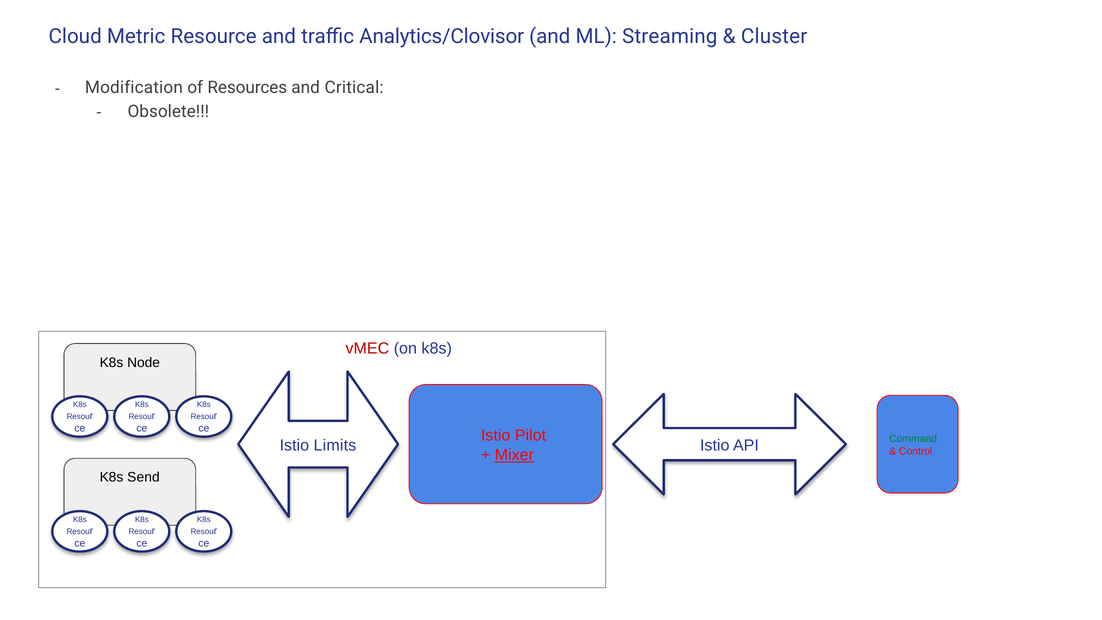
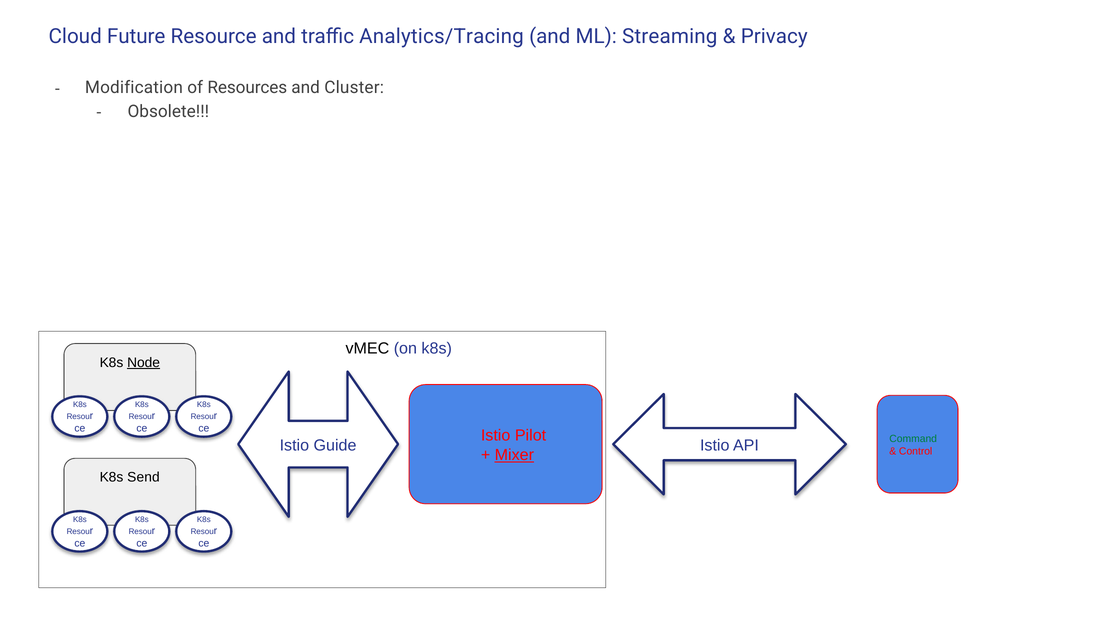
Metric: Metric -> Future
Analytics/Clovisor: Analytics/Clovisor -> Analytics/Tracing
Cluster: Cluster -> Privacy
Critical: Critical -> Cluster
vMEC colour: red -> black
Node underline: none -> present
Limits: Limits -> Guide
